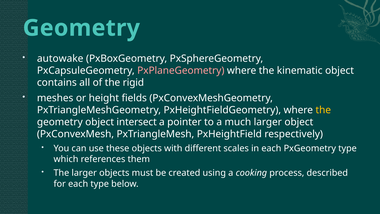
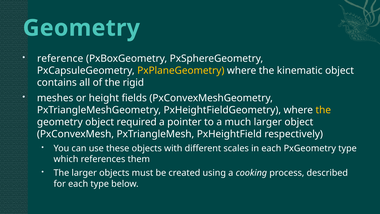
autowake: autowake -> reference
PxPlaneGeometry colour: pink -> yellow
intersect: intersect -> required
